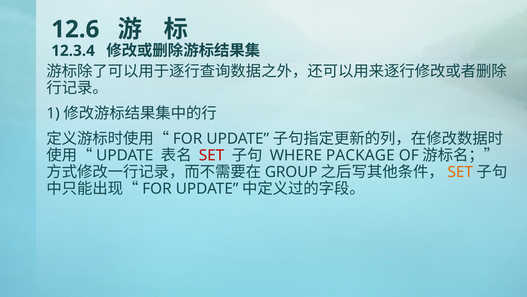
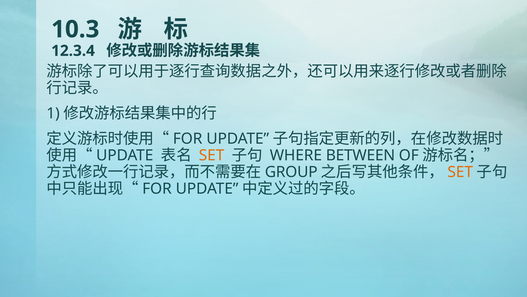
12.6: 12.6 -> 10.3
SET at (212, 155) colour: red -> orange
PACKAGE: PACKAGE -> BETWEEN
